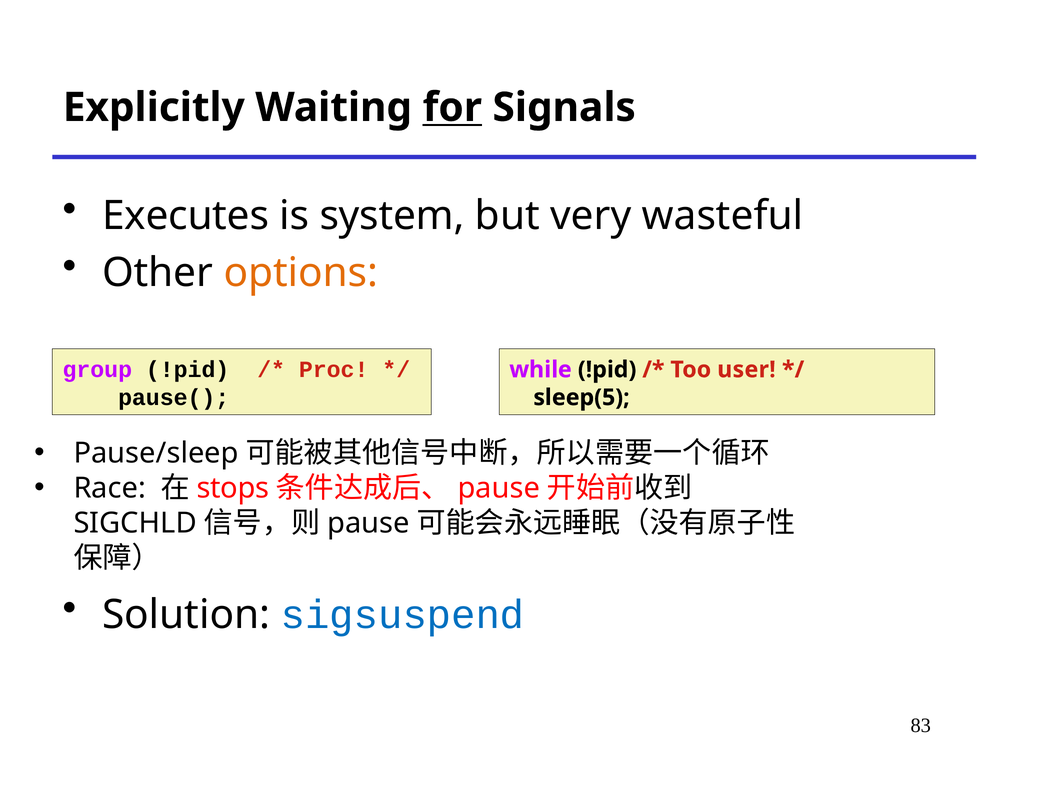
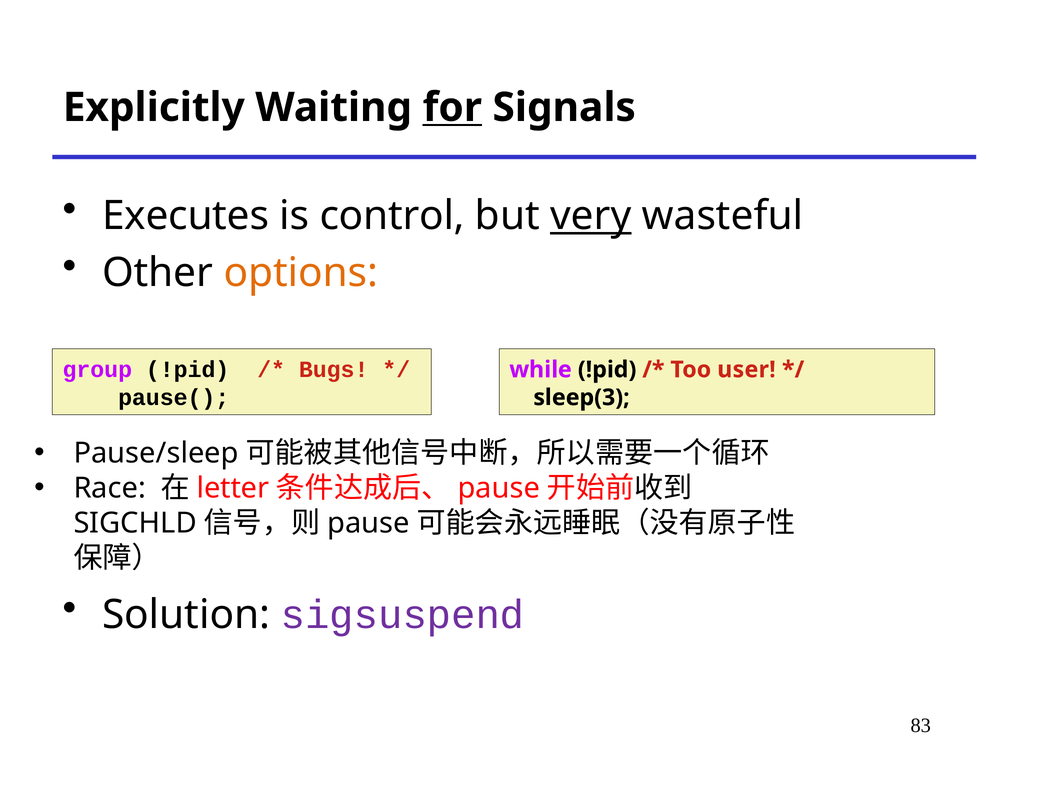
system: system -> control
very underline: none -> present
Proc: Proc -> Bugs
sleep(5: sleep(5 -> sleep(3
stops: stops -> letter
sigsuspend colour: blue -> purple
